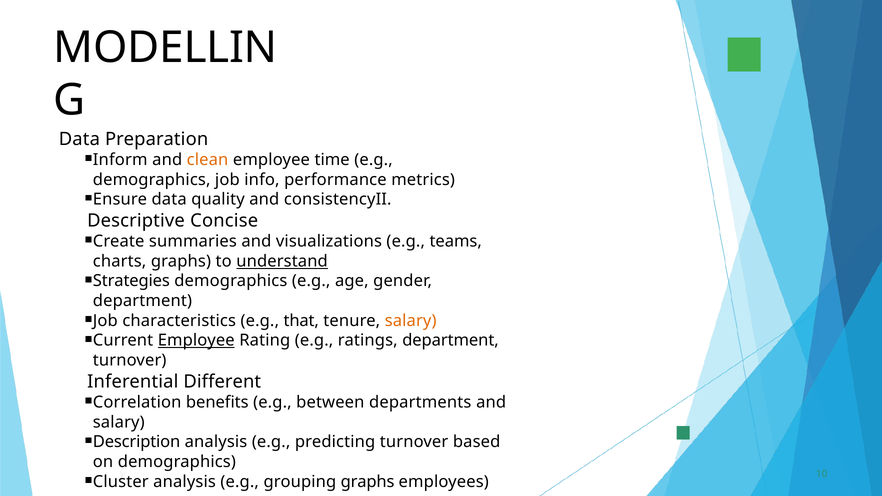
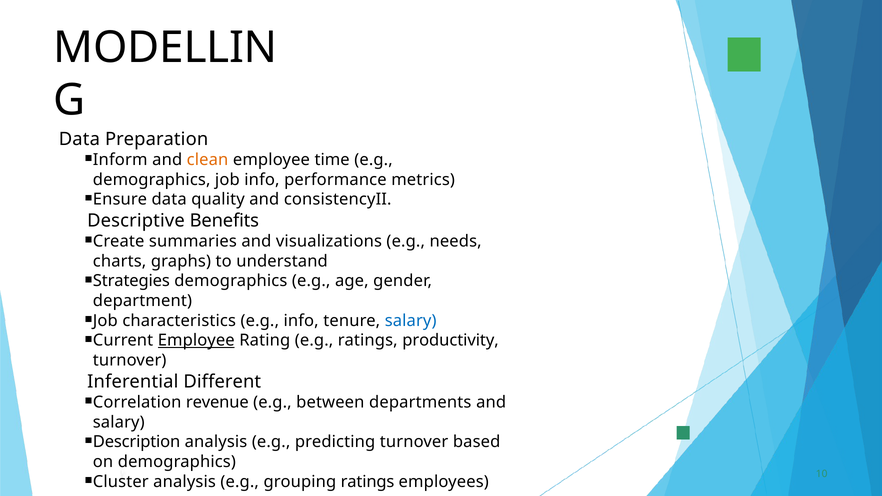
Concise: Concise -> Benefits
teams: teams -> needs
understand underline: present -> none
e.g that: that -> info
salary at (411, 321) colour: orange -> blue
ratings department: department -> productivity
benefits: benefits -> revenue
grouping graphs: graphs -> ratings
